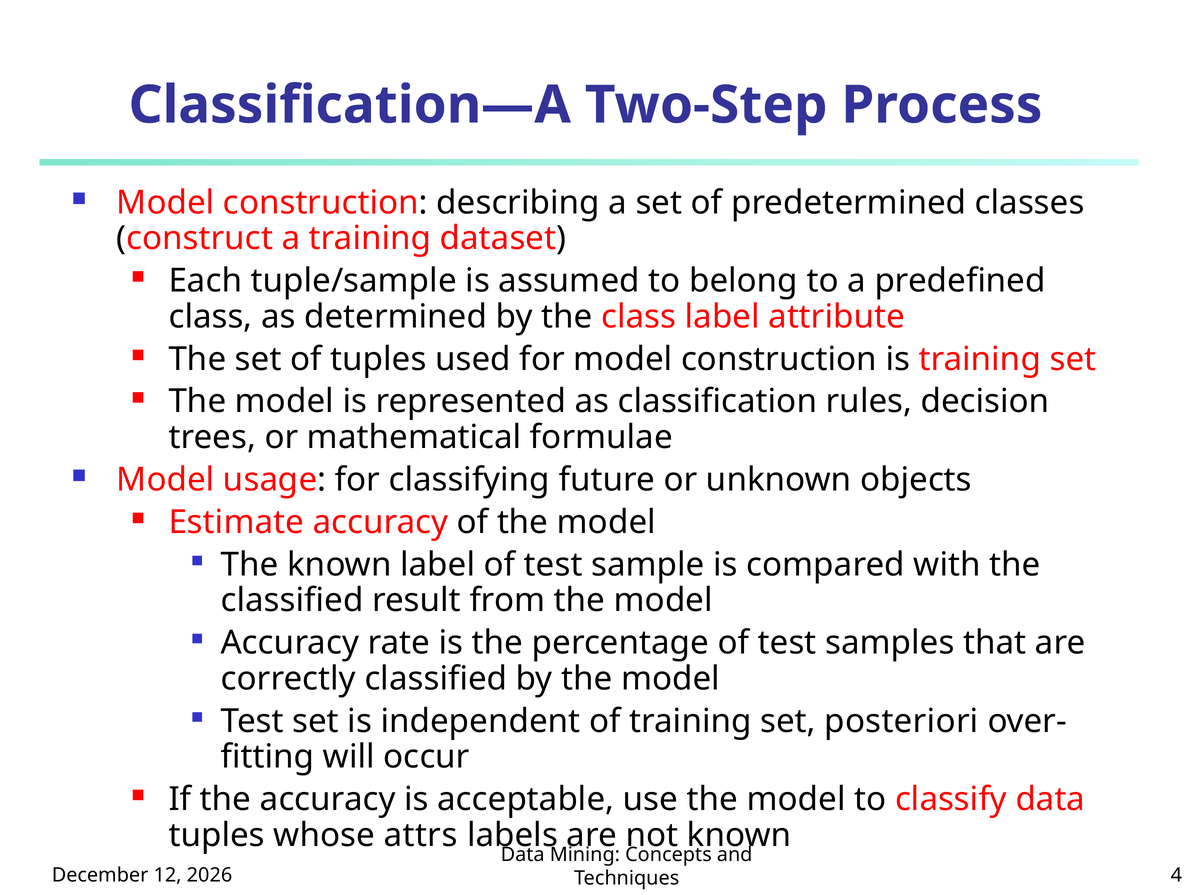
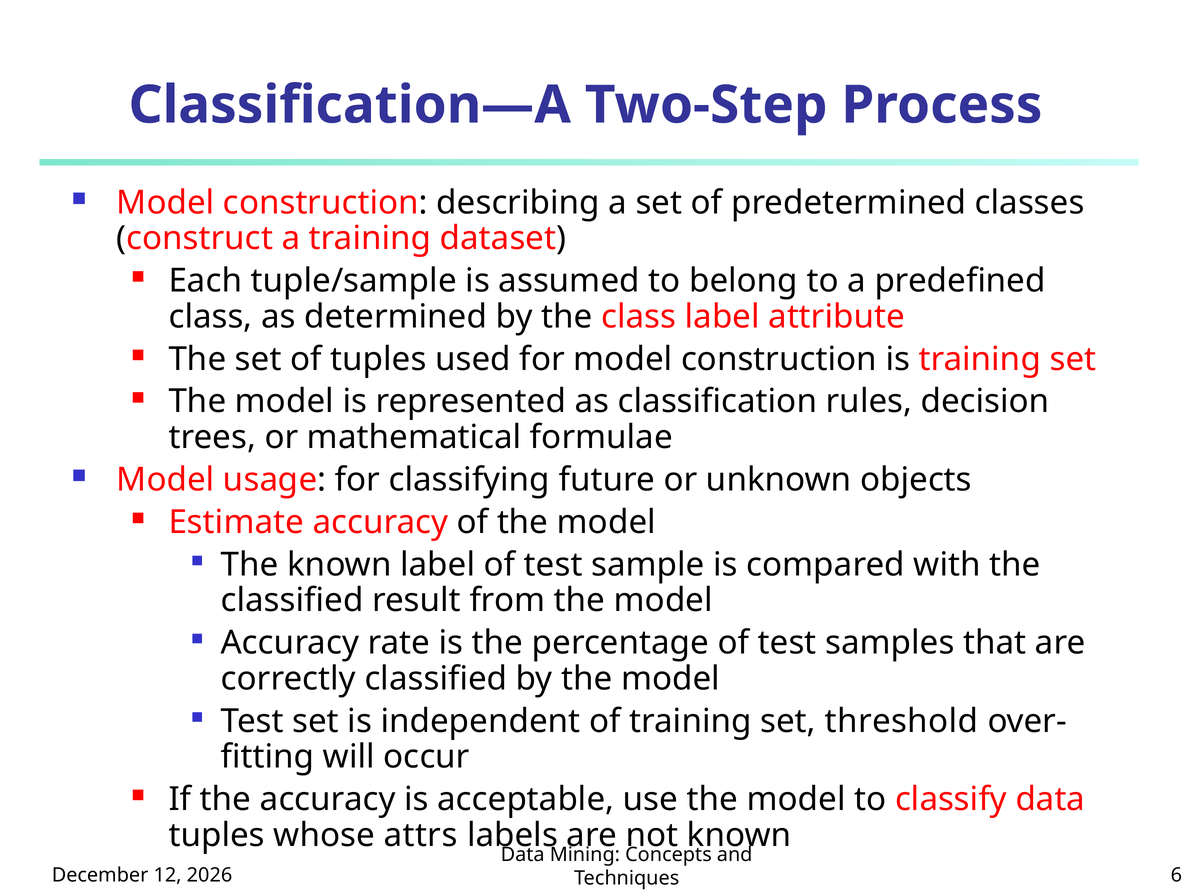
posteriori: posteriori -> threshold
4: 4 -> 6
